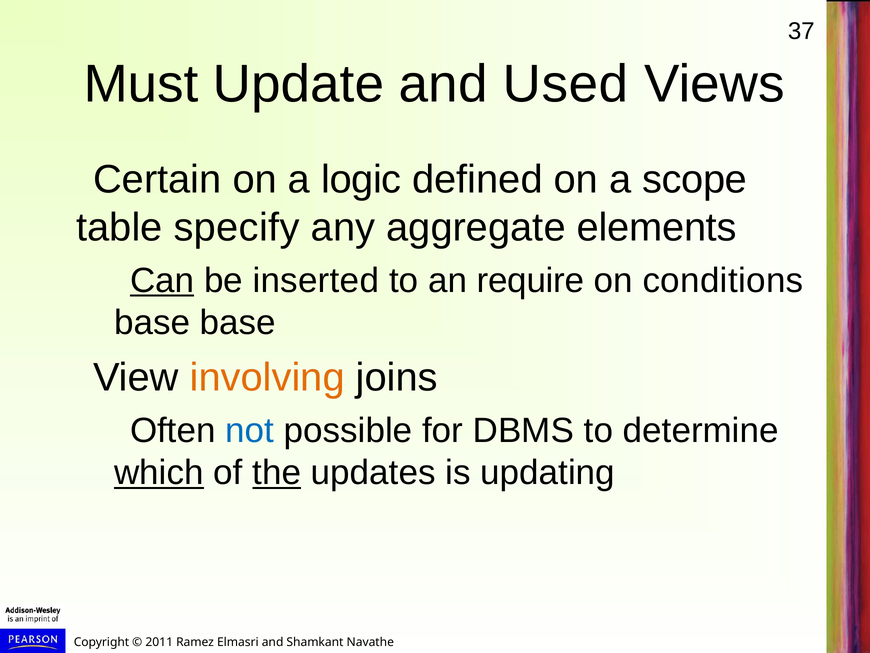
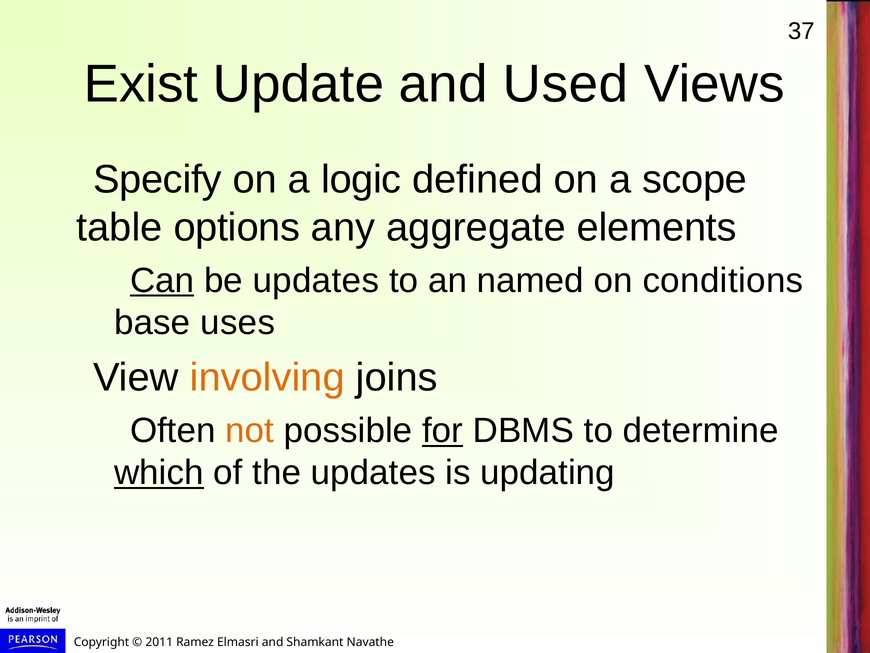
Must: Must -> Exist
Certain: Certain -> Specify
specify: specify -> options
be inserted: inserted -> updates
require: require -> named
base base: base -> uses
not colour: blue -> orange
for underline: none -> present
the underline: present -> none
